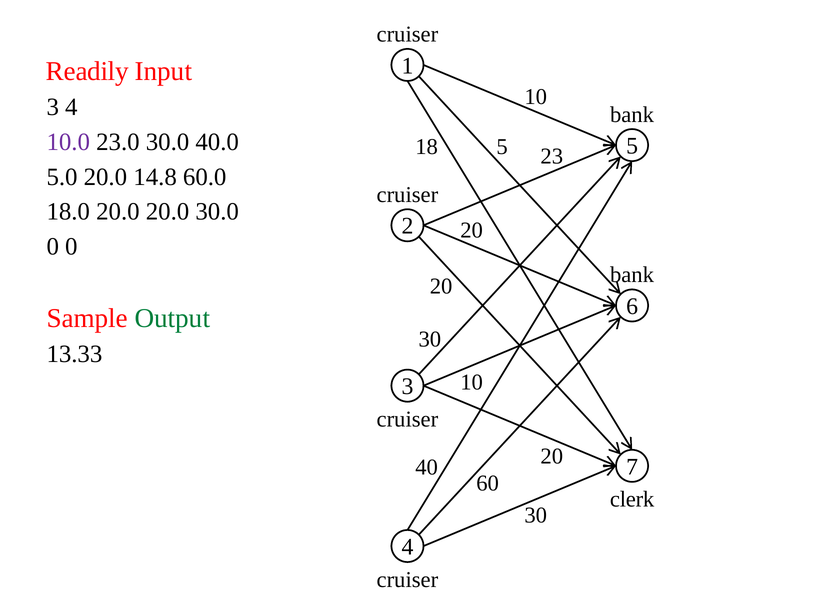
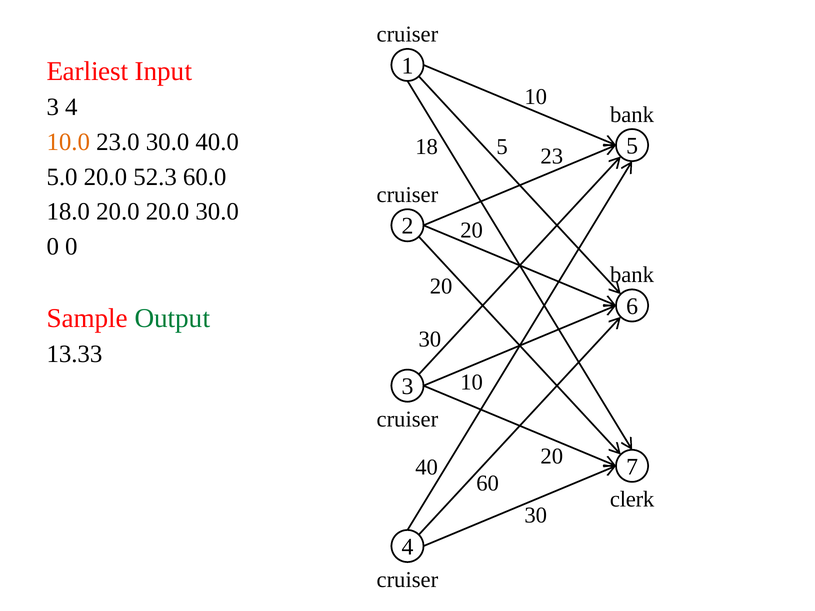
Readily: Readily -> Earliest
10.0 colour: purple -> orange
14.8: 14.8 -> 52.3
